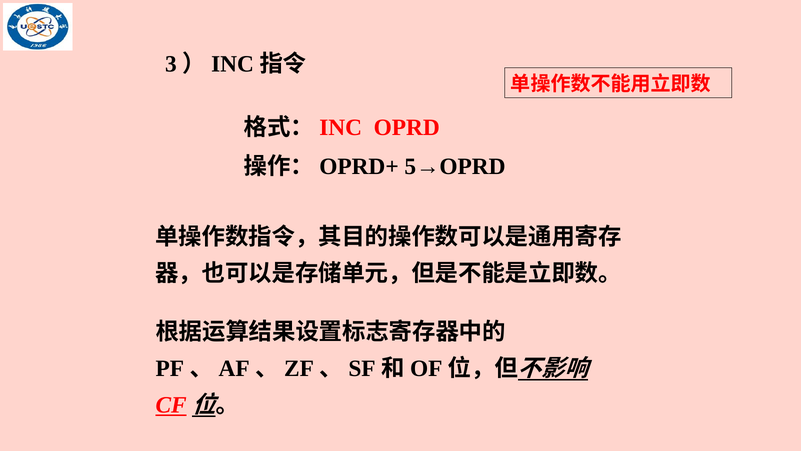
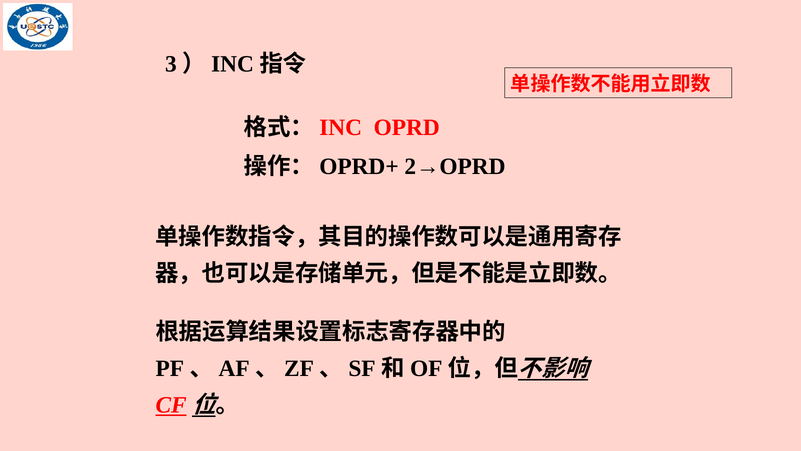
5→OPRD: 5→OPRD -> 2→OPRD
